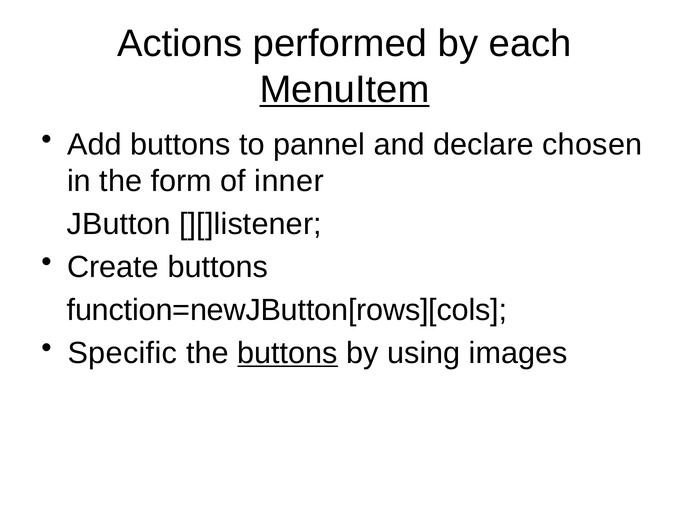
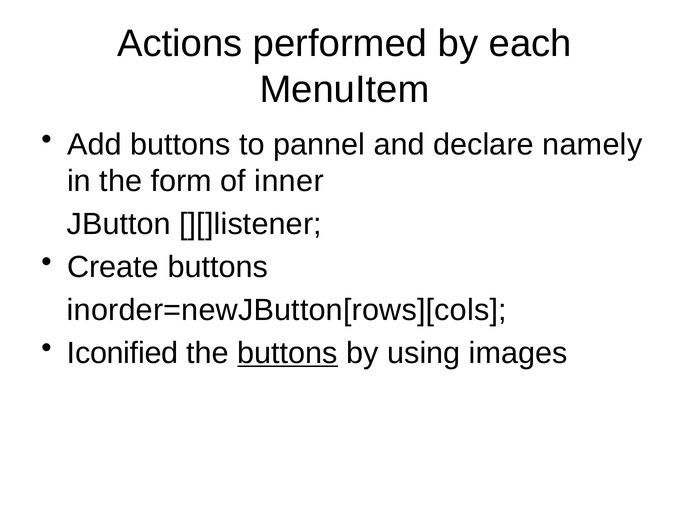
MenuItem underline: present -> none
chosen: chosen -> namely
function=newJButton[rows][cols: function=newJButton[rows][cols -> inorder=newJButton[rows][cols
Specific: Specific -> Iconified
